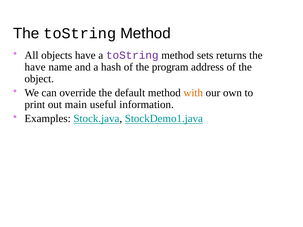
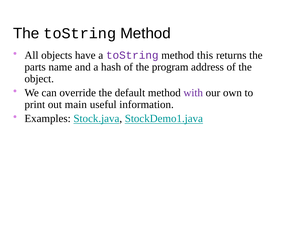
sets: sets -> this
have at (35, 67): have -> parts
with colour: orange -> purple
